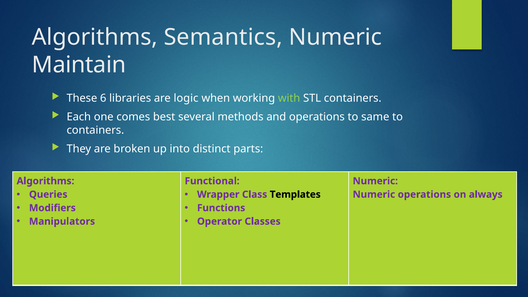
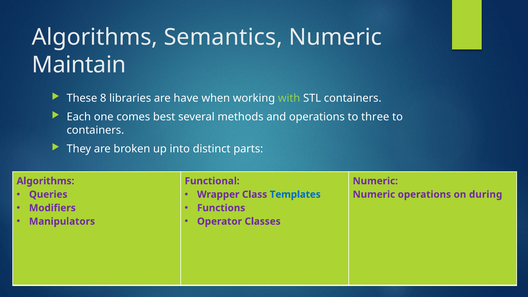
6: 6 -> 8
logic: logic -> have
same: same -> three
Templates colour: black -> blue
always: always -> during
